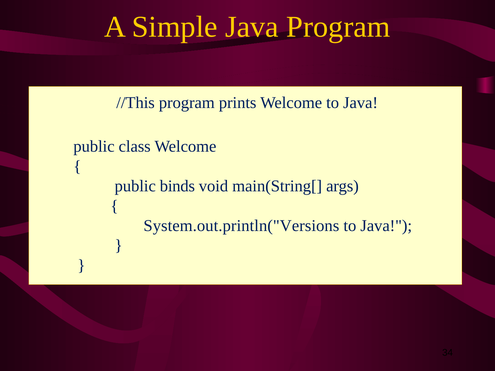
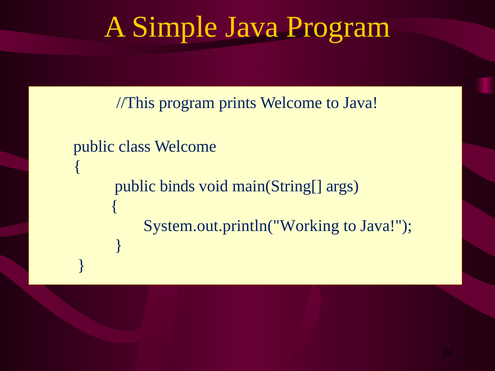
System.out.println("Versions: System.out.println("Versions -> System.out.println("Working
